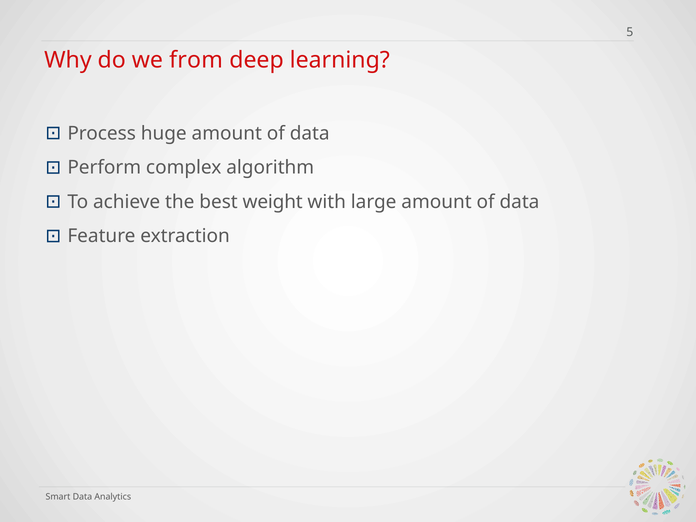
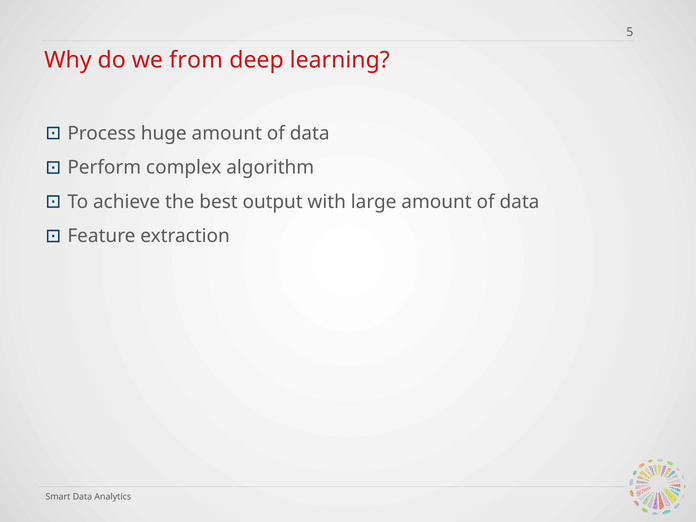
weight: weight -> output
